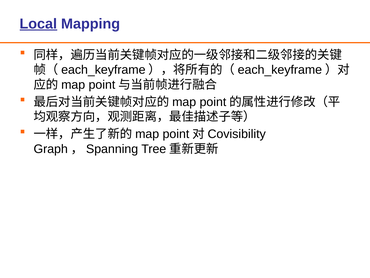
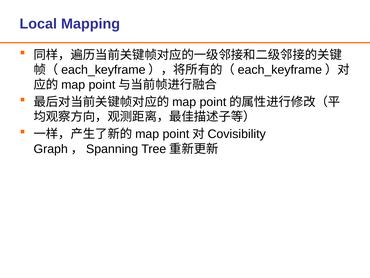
Local underline: present -> none
